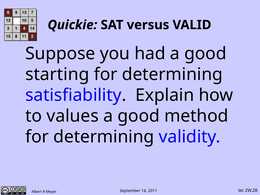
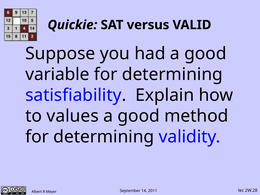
starting: starting -> variable
